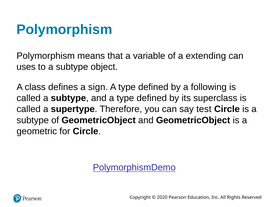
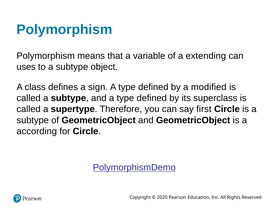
following: following -> modified
test: test -> first
geometric: geometric -> according
